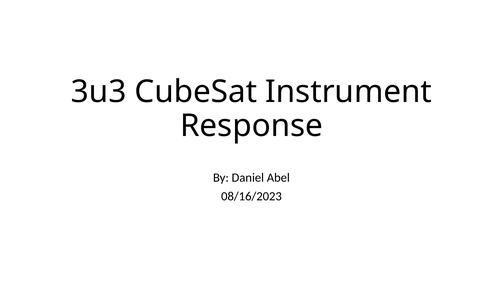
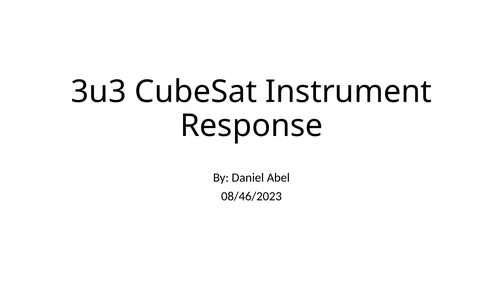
08/16/2023: 08/16/2023 -> 08/46/2023
